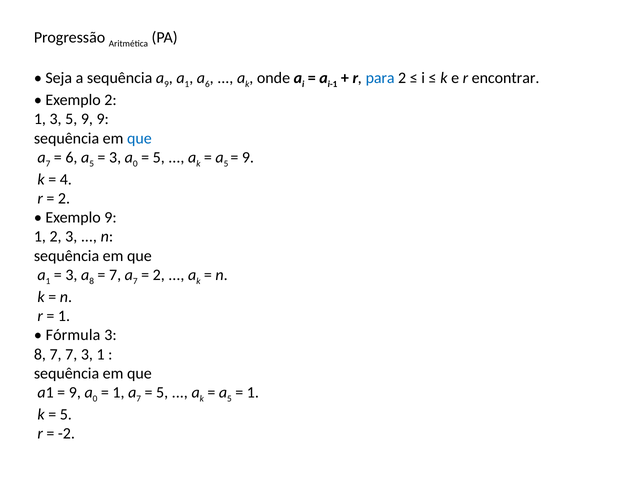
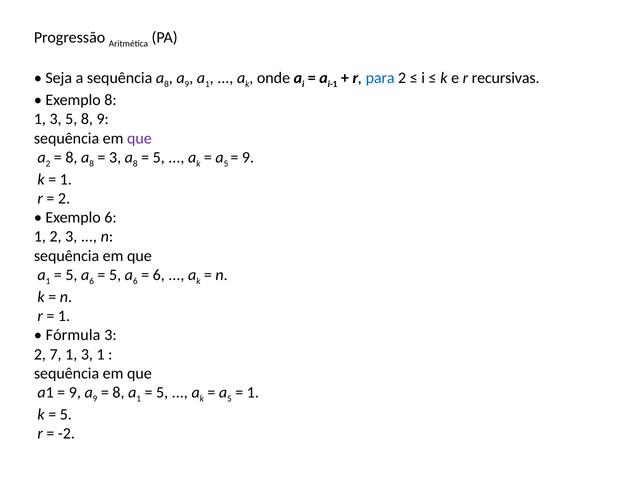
sequência a 9: 9 -> 8
1 at (187, 84): 1 -> 9
6 at (207, 84): 6 -> 1
encontrar: encontrar -> recursivas
Exemplo 2: 2 -> 8
5 9: 9 -> 8
que at (139, 138) colour: blue -> purple
7 at (48, 164): 7 -> 2
6 at (71, 158): 6 -> 8
5 at (92, 164): 5 -> 8
3 a 0: 0 -> 8
4 at (66, 179): 4 -> 1
Exemplo 9: 9 -> 6
3 at (71, 275): 3 -> 5
8 at (92, 281): 8 -> 6
7 at (115, 275): 7 -> 5
7 at (135, 281): 7 -> 6
2 at (159, 275): 2 -> 6
8 at (40, 354): 8 -> 2
7 7: 7 -> 1
9 a 0: 0 -> 9
1 at (118, 393): 1 -> 8
7 at (139, 399): 7 -> 1
